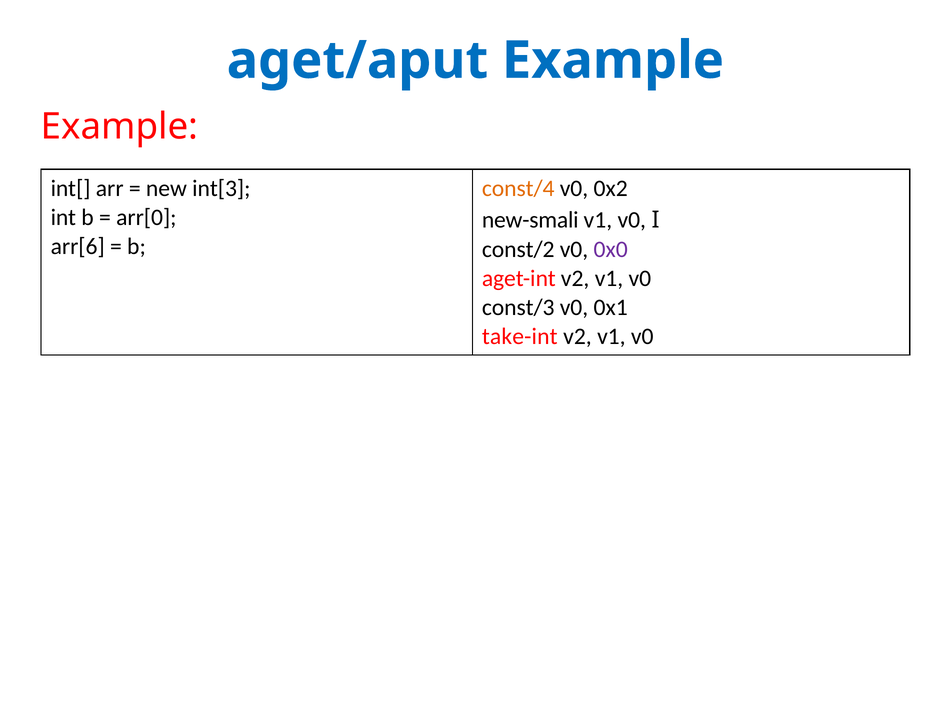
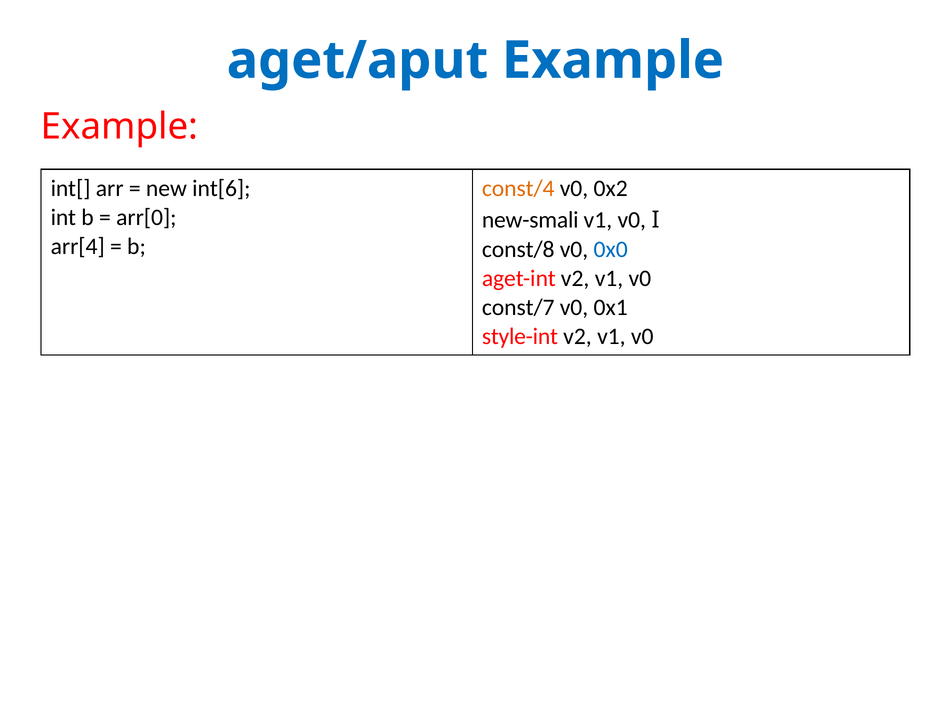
int[3: int[3 -> int[6
arr[6: arr[6 -> arr[4
const/2: const/2 -> const/8
0x0 colour: purple -> blue
const/3: const/3 -> const/7
take-int: take-int -> style-int
